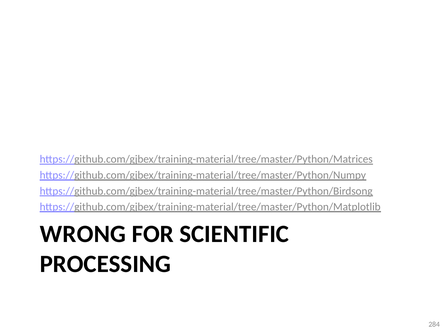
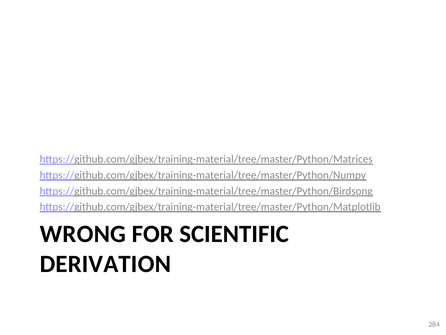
PROCESSING: PROCESSING -> DERIVATION
